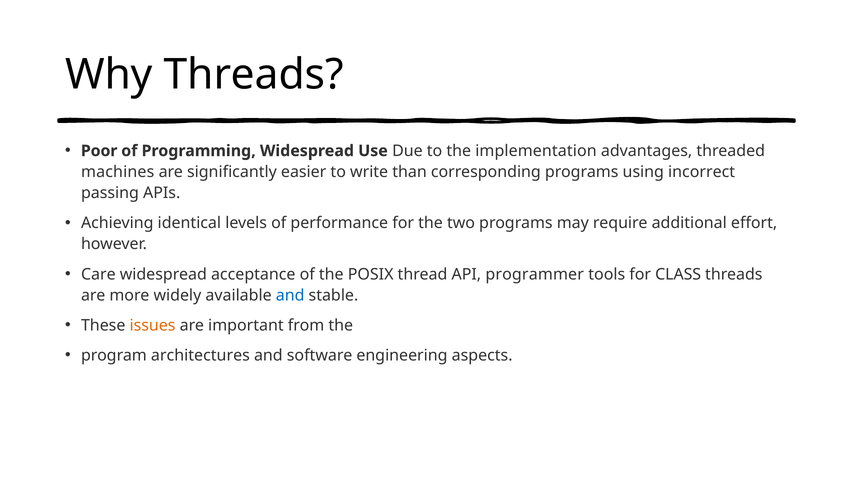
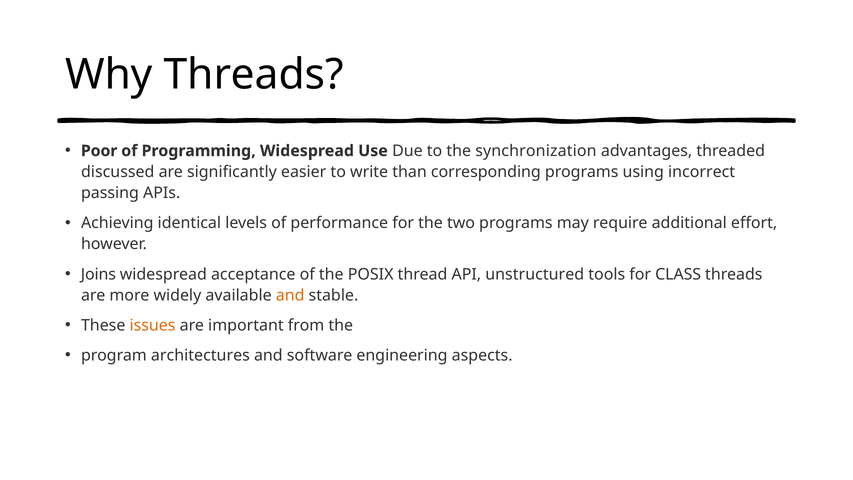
implementation: implementation -> synchronization
machines: machines -> discussed
Care: Care -> Joins
programmer: programmer -> unstructured
and at (290, 295) colour: blue -> orange
